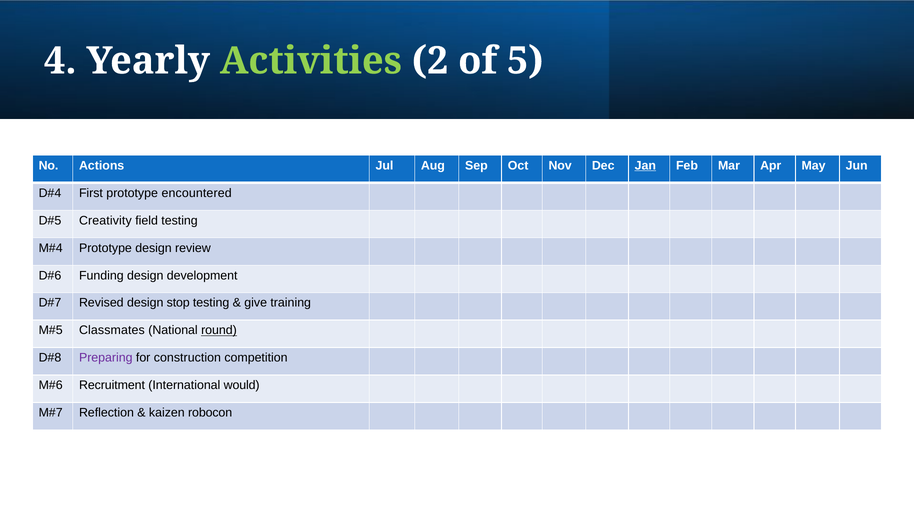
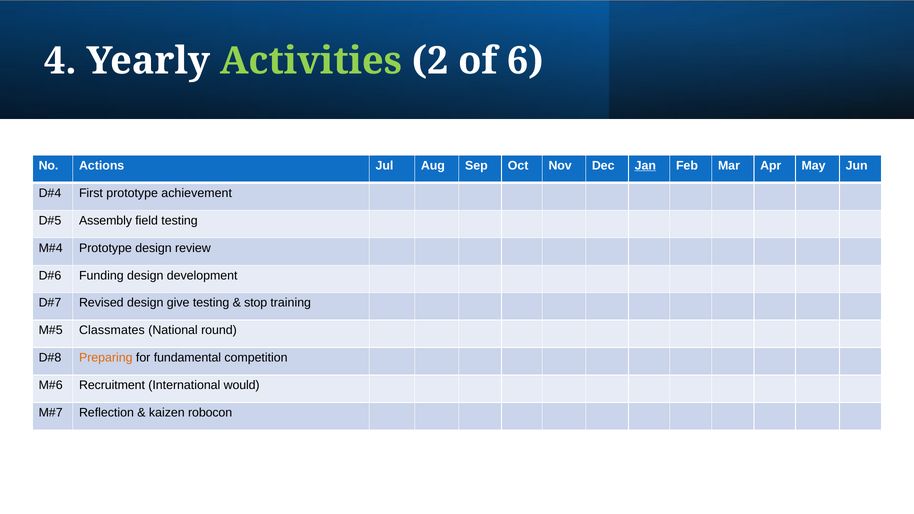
5: 5 -> 6
encountered: encountered -> achievement
Creativity: Creativity -> Assembly
stop: stop -> give
give: give -> stop
round underline: present -> none
Preparing colour: purple -> orange
construction: construction -> fundamental
